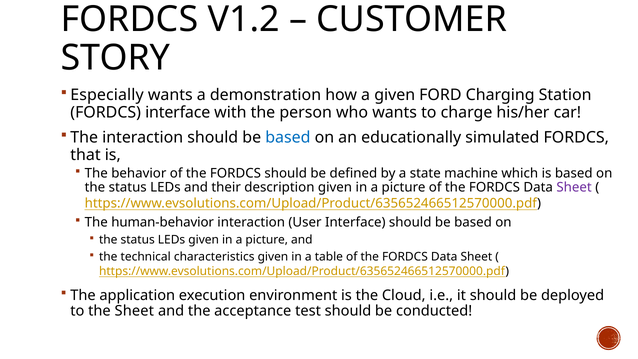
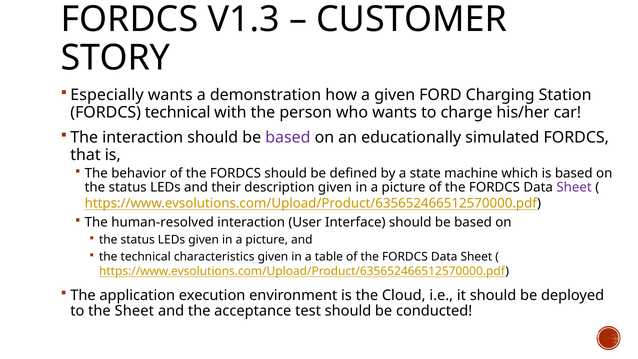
V1.2: V1.2 -> V1.3
FORDCS interface: interface -> technical
based at (288, 137) colour: blue -> purple
human-behavior: human-behavior -> human-resolved
